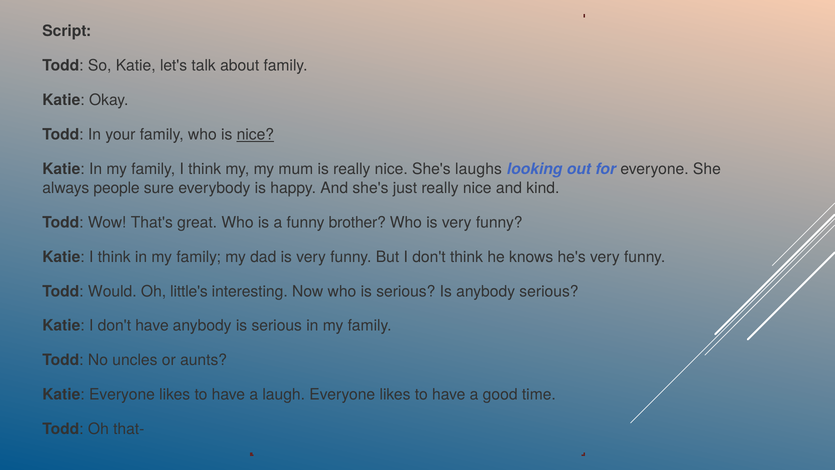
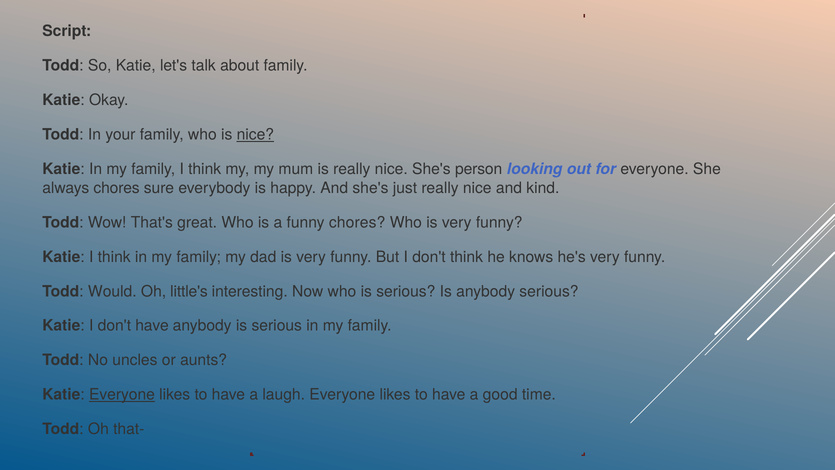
laughs: laughs -> person
always people: people -> chores
funny brother: brother -> chores
Everyone at (122, 394) underline: none -> present
